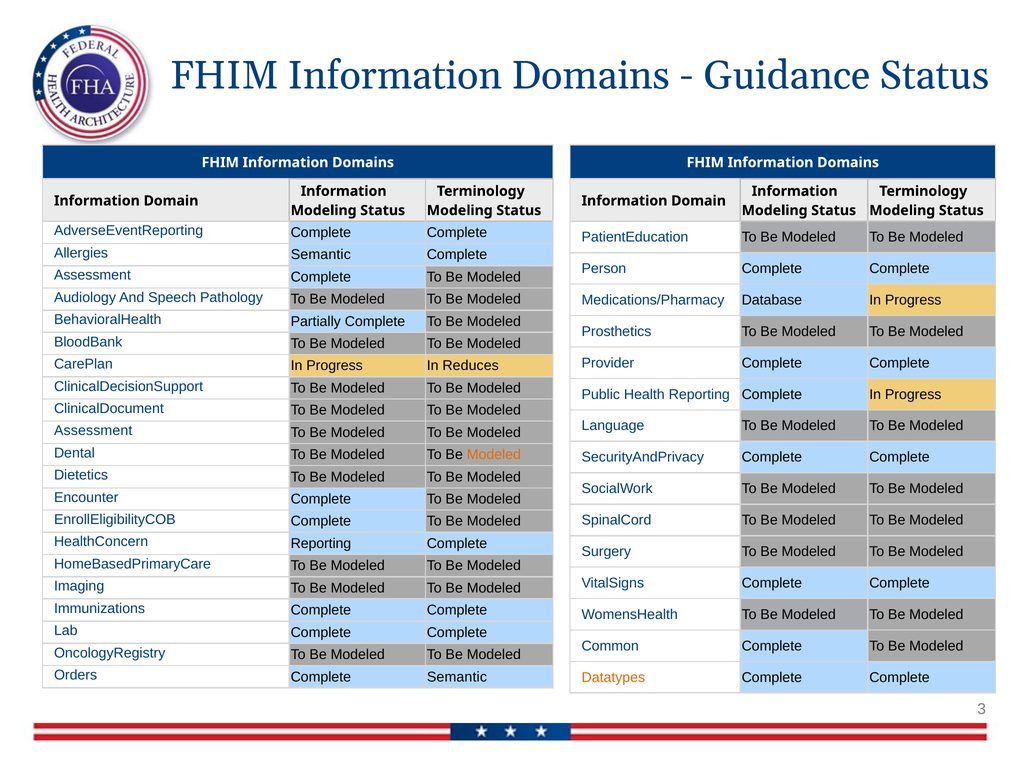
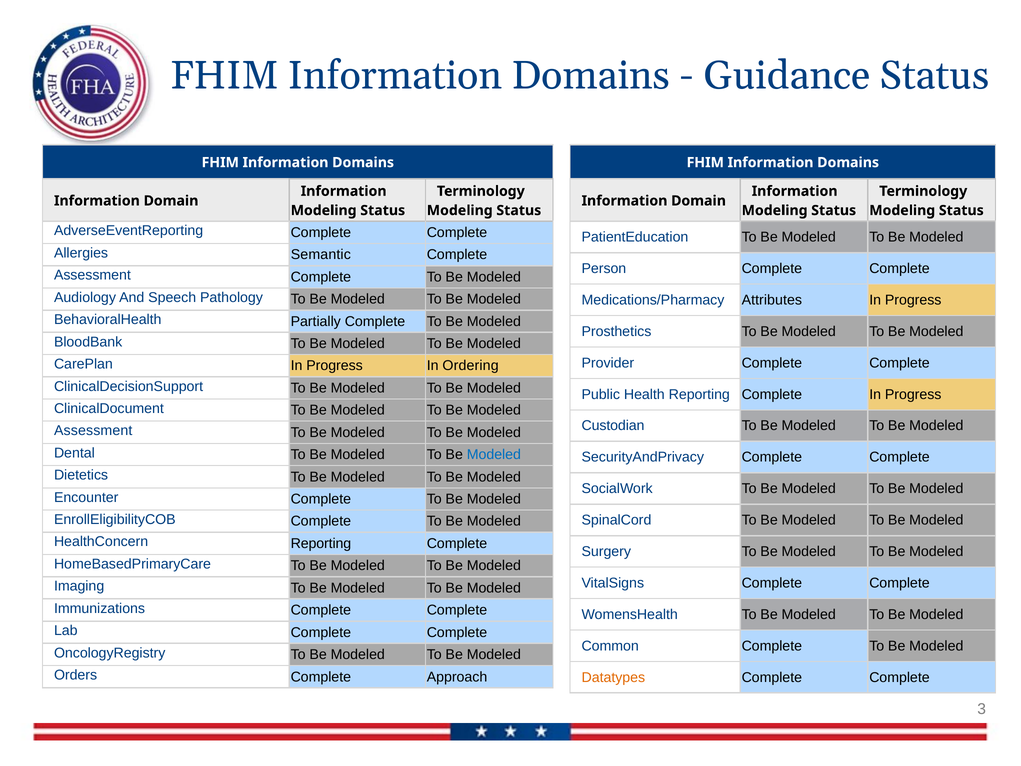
Database: Database -> Attributes
Reduces: Reduces -> Ordering
Language: Language -> Custodian
Modeled at (494, 455) colour: orange -> blue
Complete Semantic: Semantic -> Approach
